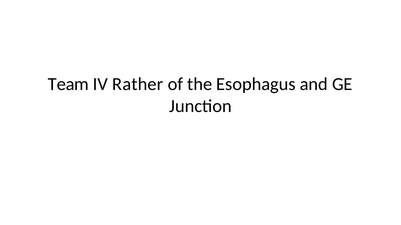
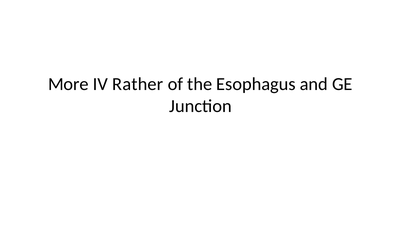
Team: Team -> More
